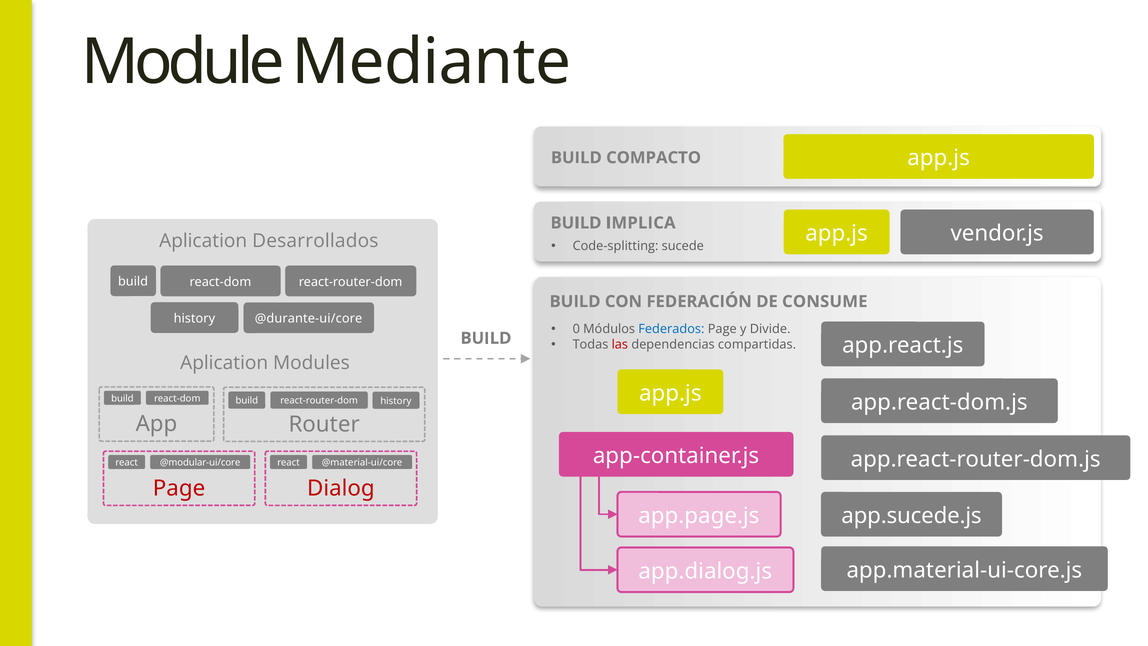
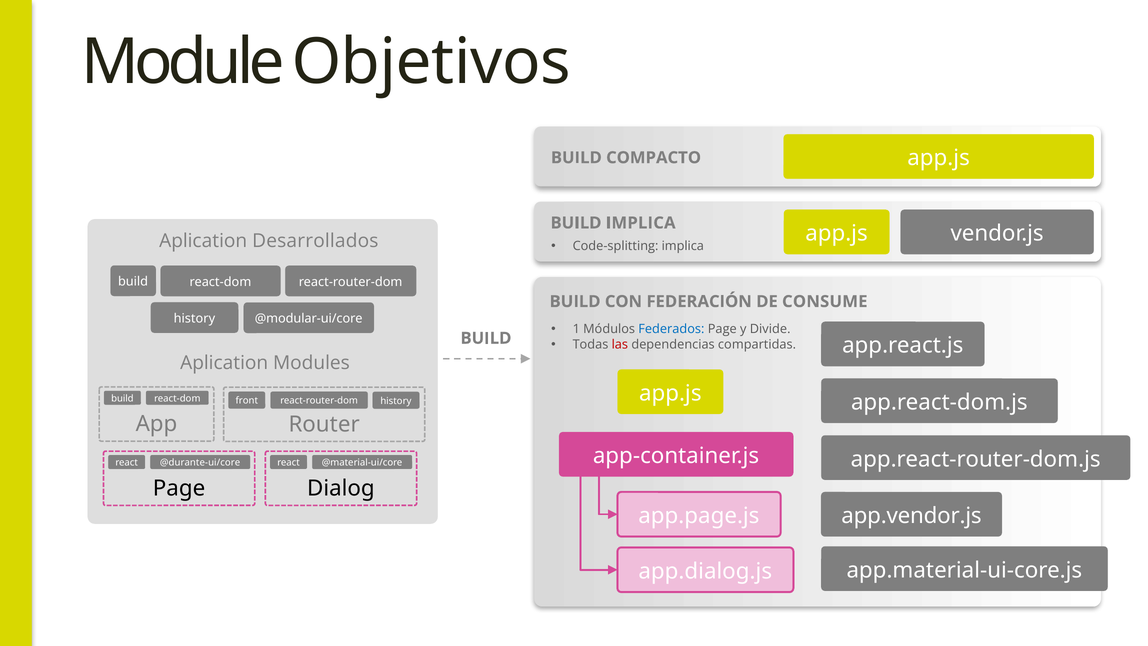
Mediante: Mediante -> Objetivos
Code-splitting sucede: sucede -> implica
@durante-ui/core: @durante-ui/core -> @modular-ui/core
0: 0 -> 1
build at (247, 401): build -> front
@modular-ui/core: @modular-ui/core -> @durante-ui/core
Page at (179, 488) colour: red -> black
Dialog colour: red -> black
app.sucede.js: app.sucede.js -> app.vendor.js
